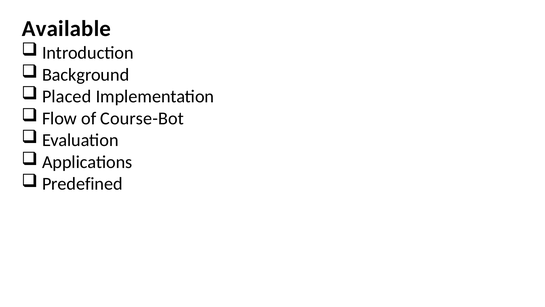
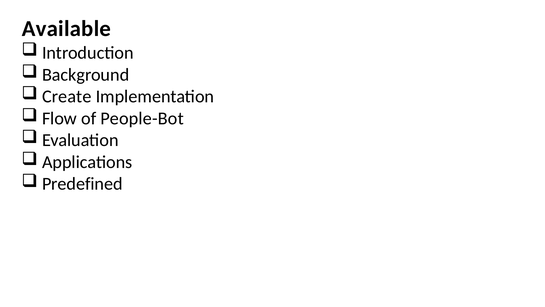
Placed: Placed -> Create
Course-Bot: Course-Bot -> People-Bot
